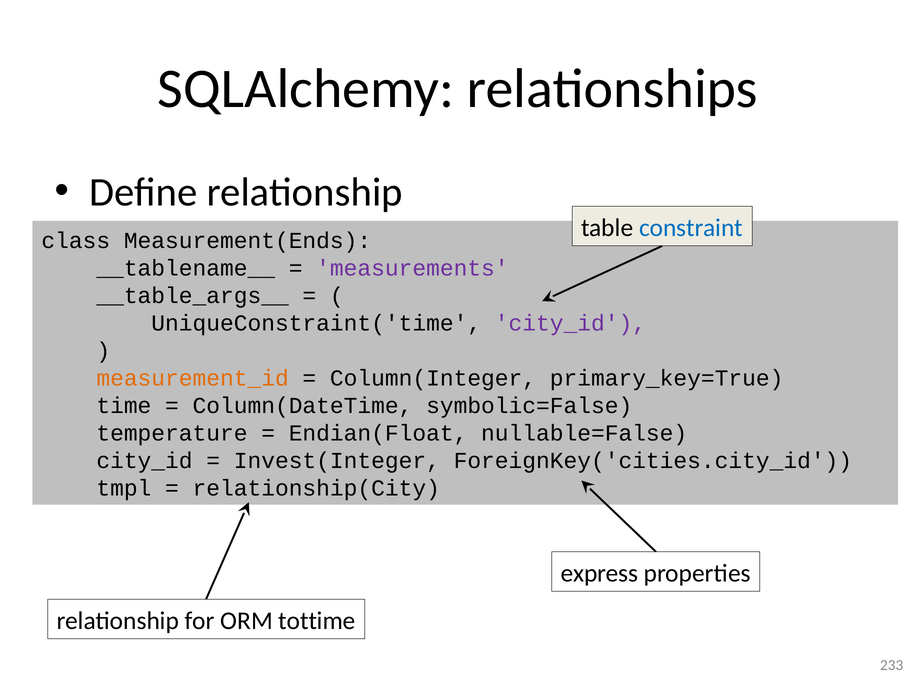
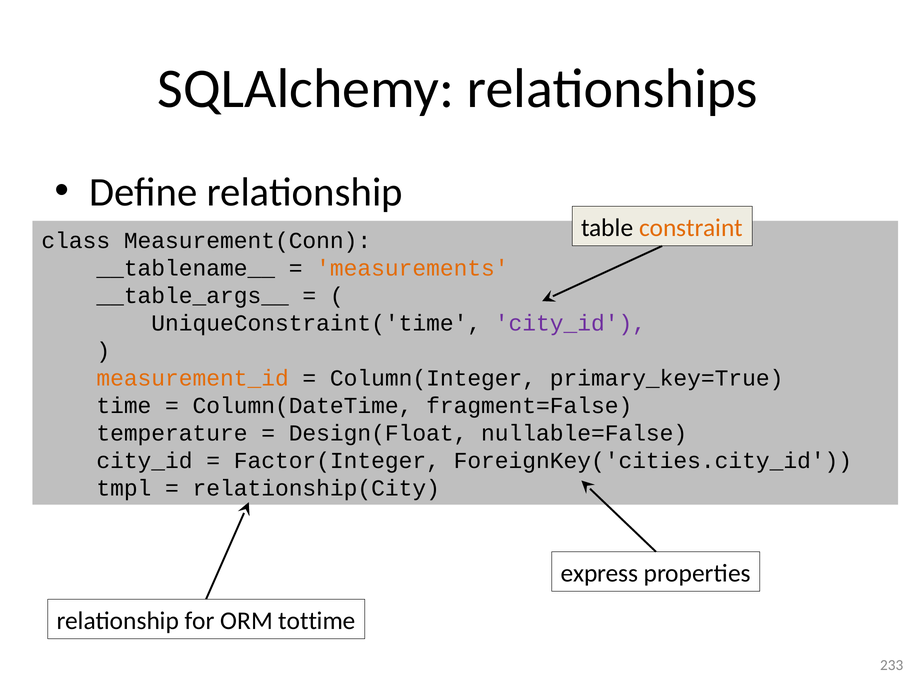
constraint colour: blue -> orange
Measurement(Ends: Measurement(Ends -> Measurement(Conn
measurements colour: purple -> orange
symbolic=False: symbolic=False -> fragment=False
Endian(Float: Endian(Float -> Design(Float
Invest(Integer: Invest(Integer -> Factor(Integer
